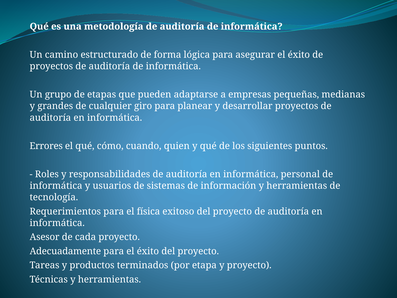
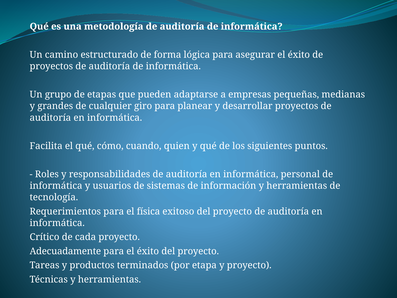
Errores: Errores -> Facilita
Asesor: Asesor -> Crítico
